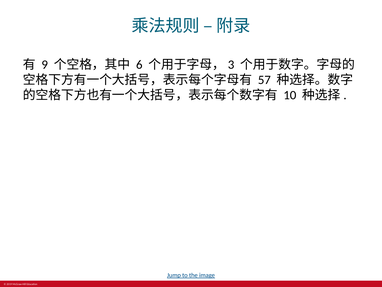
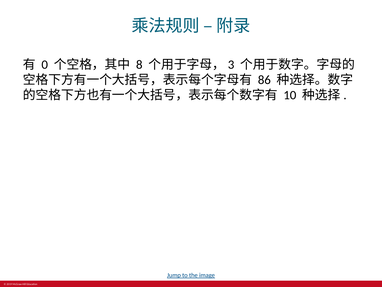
9: 9 -> 0
6: 6 -> 8
57: 57 -> 86
